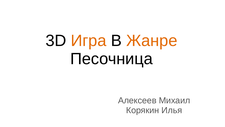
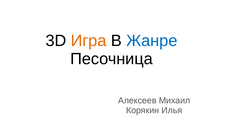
Жанре colour: orange -> blue
